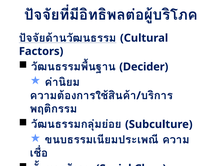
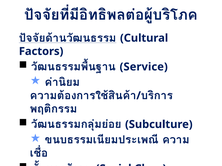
Decider: Decider -> Service
